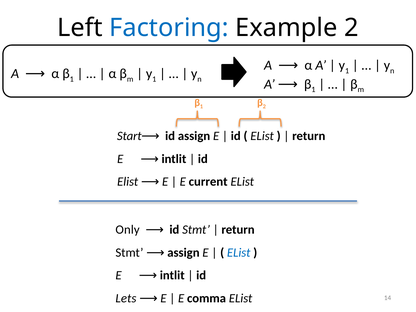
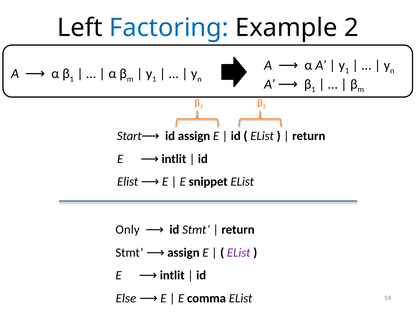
current: current -> snippet
EList at (239, 252) colour: blue -> purple
Lets: Lets -> Else
